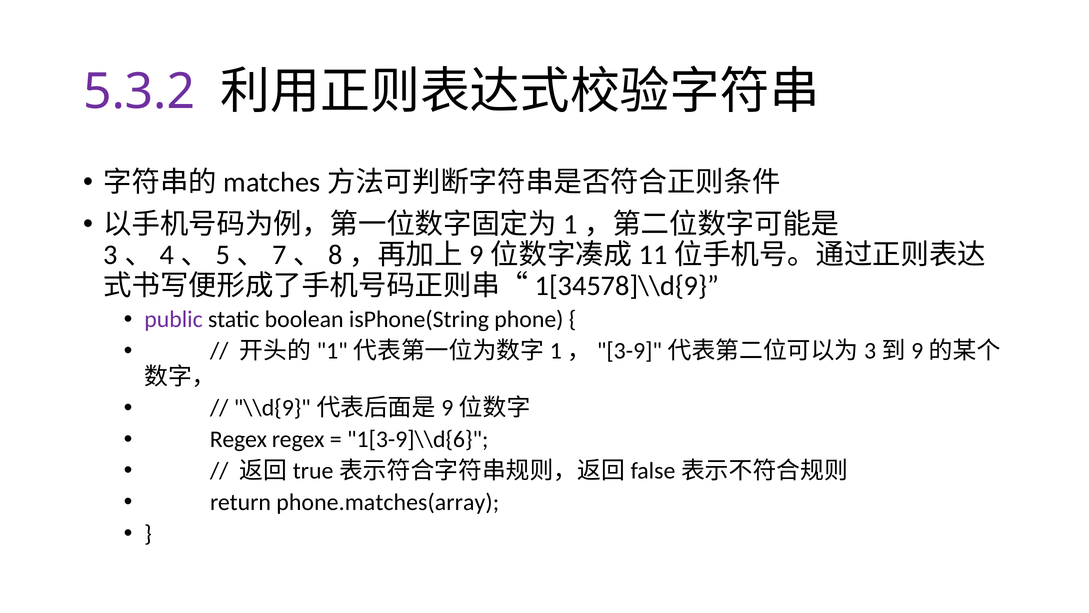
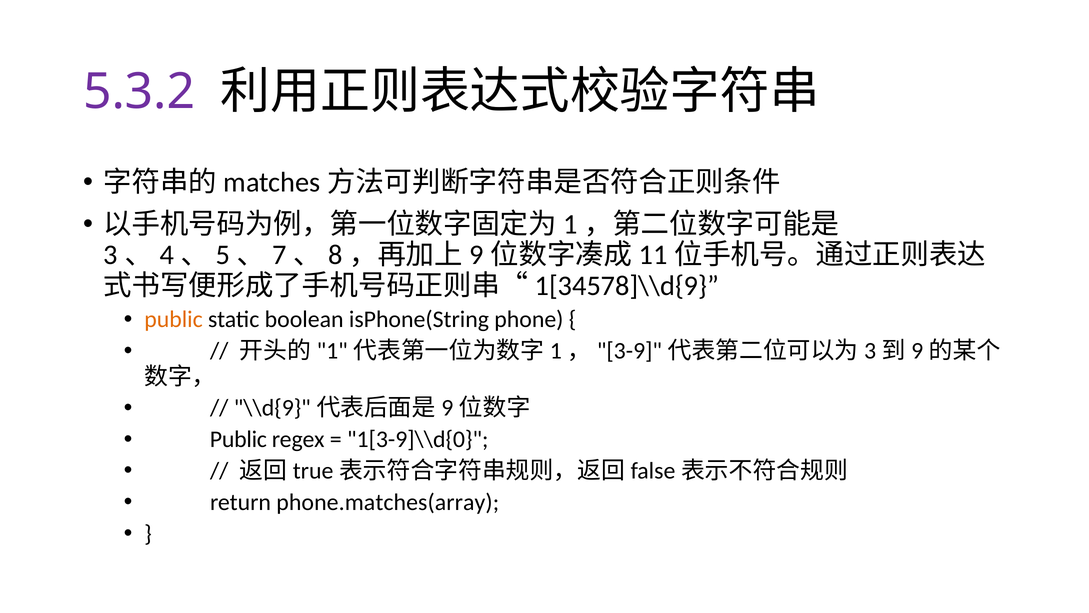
public at (174, 319) colour: purple -> orange
Regex at (238, 439): Regex -> Public
1[3-9]\\d{6: 1[3-9]\\d{6 -> 1[3-9]\\d{0
